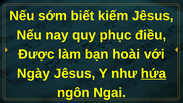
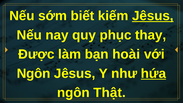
Jêsus at (153, 16) underline: none -> present
điều: điều -> thay
Ngày at (33, 73): Ngày -> Ngôn
Ngai: Ngai -> Thật
